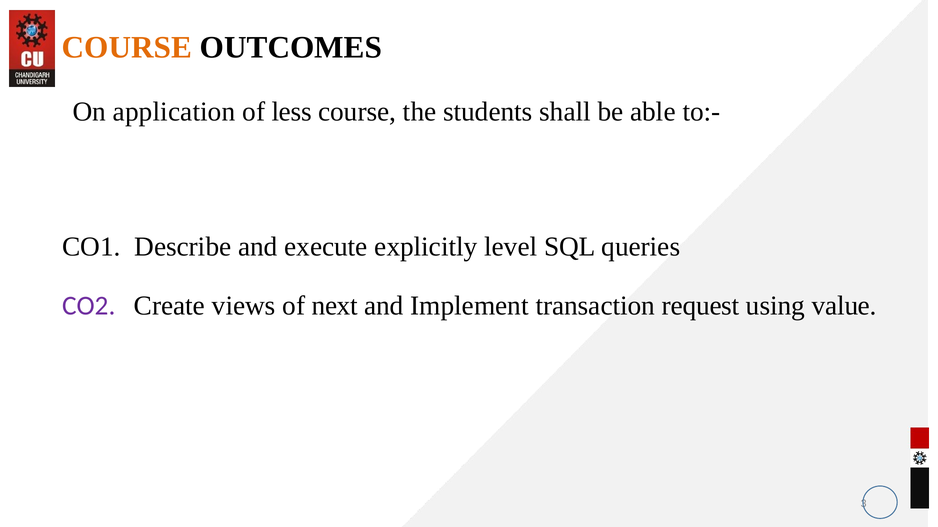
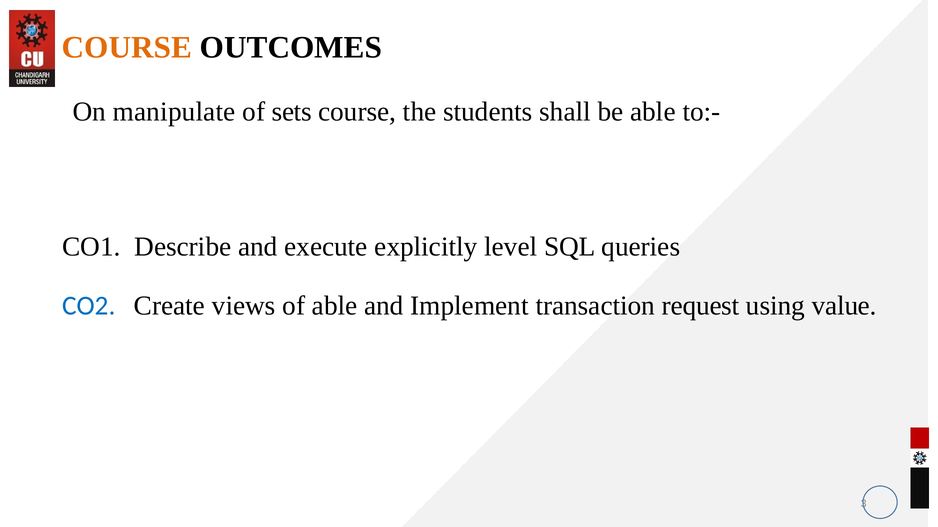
application: application -> manipulate
less: less -> sets
CO2 colour: purple -> blue
of next: next -> able
